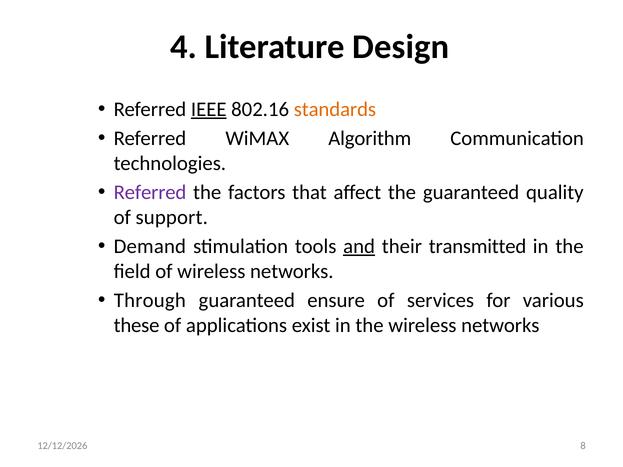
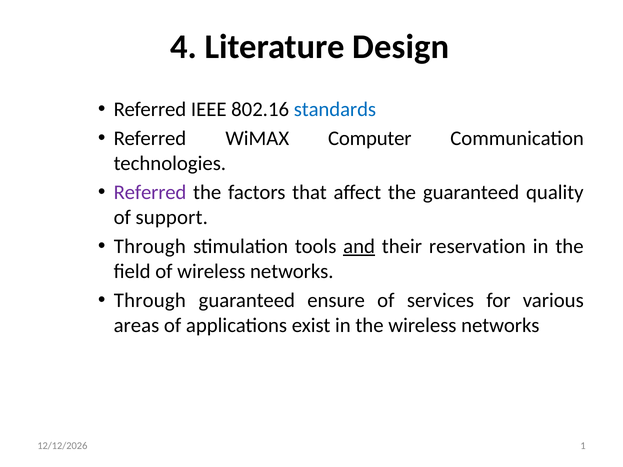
IEEE underline: present -> none
standards colour: orange -> blue
Algorithm: Algorithm -> Computer
Demand at (150, 246): Demand -> Through
transmitted: transmitted -> reservation
these: these -> areas
8: 8 -> 1
